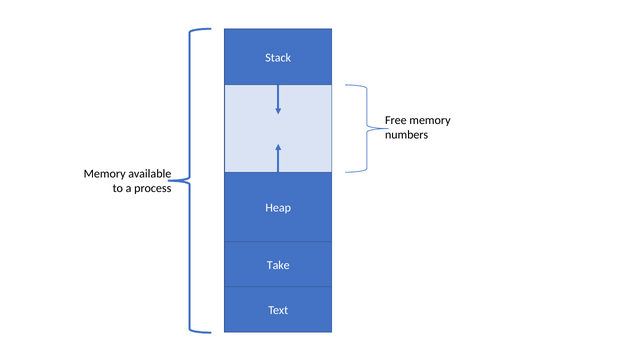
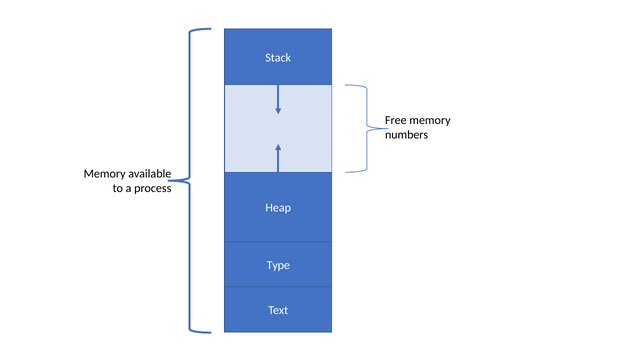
Take: Take -> Type
